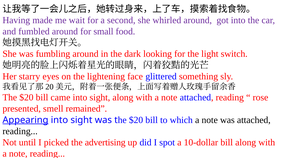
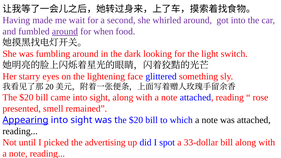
around at (65, 31) underline: none -> present
small: small -> when
10-dollar: 10-dollar -> 33-dollar
